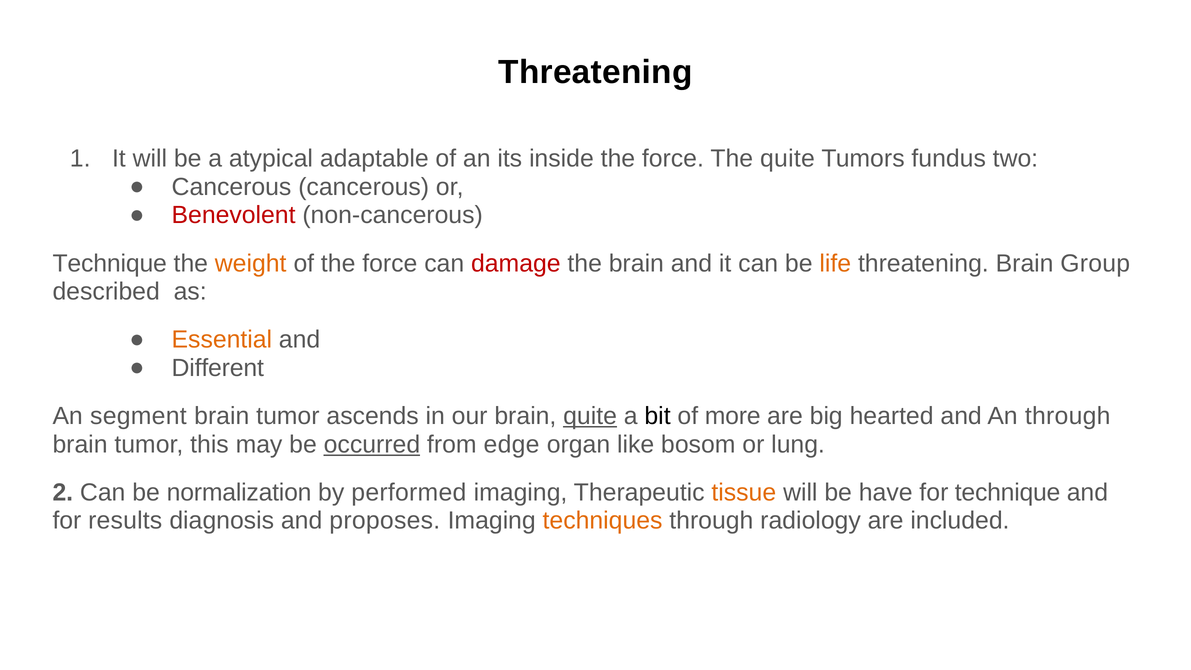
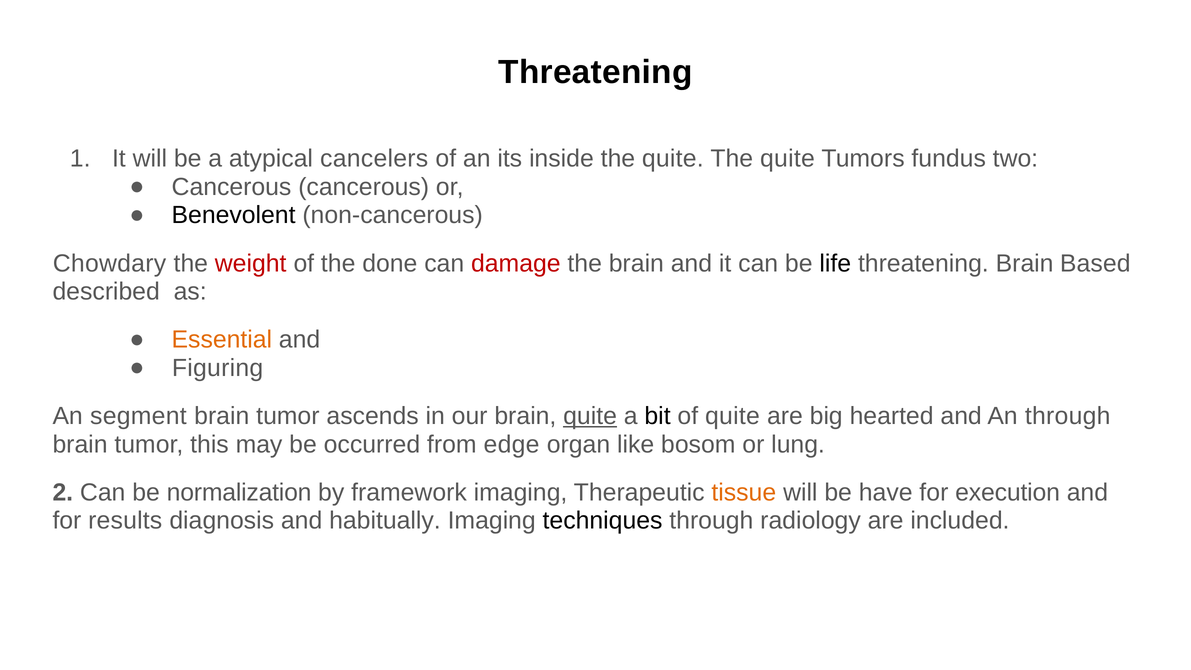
adaptable: adaptable -> cancelers
inside the force: force -> quite
Benevolent colour: red -> black
Technique at (110, 263): Technique -> Chowdary
weight colour: orange -> red
of the force: force -> done
life colour: orange -> black
Group: Group -> Based
Different: Different -> Figuring
of more: more -> quite
occurred underline: present -> none
performed: performed -> framework
for technique: technique -> execution
proposes: proposes -> habitually
techniques colour: orange -> black
